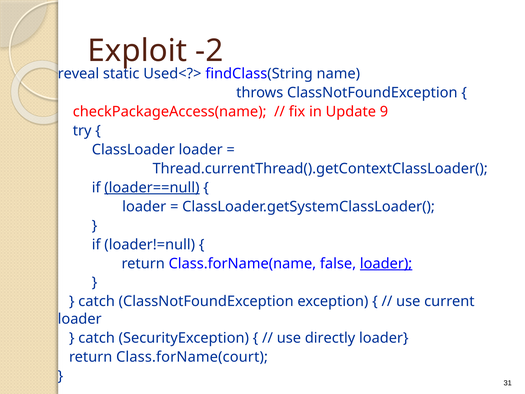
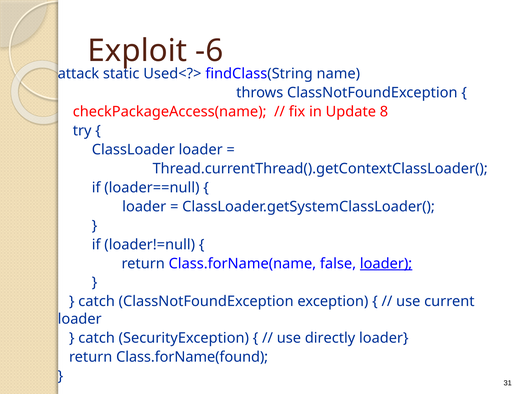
-2: -2 -> -6
reveal: reveal -> attack
9: 9 -> 8
loader==null underline: present -> none
Class.forName(court: Class.forName(court -> Class.forName(found
